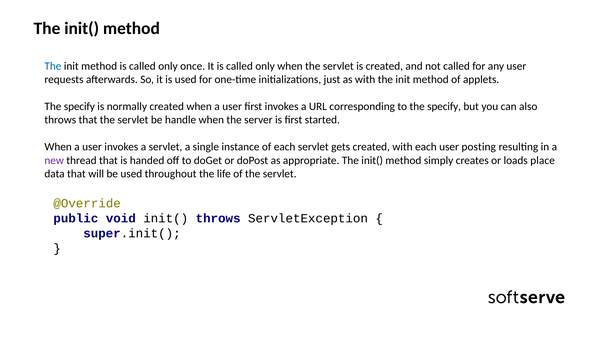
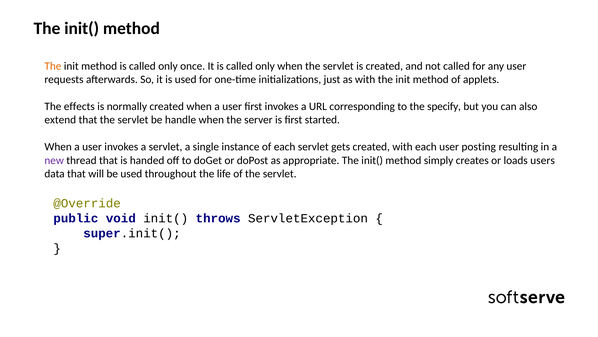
The at (53, 66) colour: blue -> orange
specify at (79, 106): specify -> effects
throws at (60, 120): throws -> extend
place: place -> users
